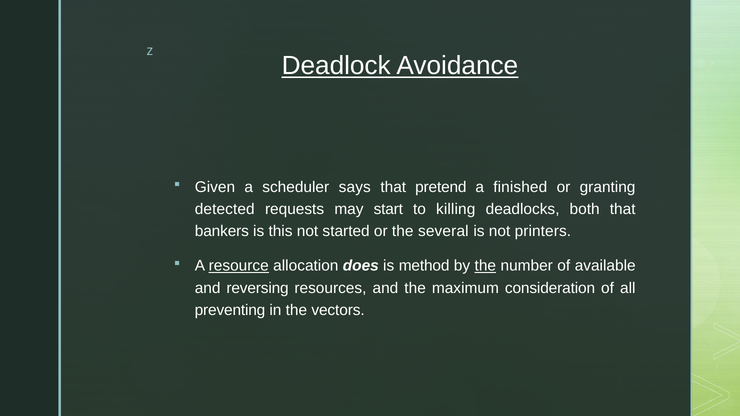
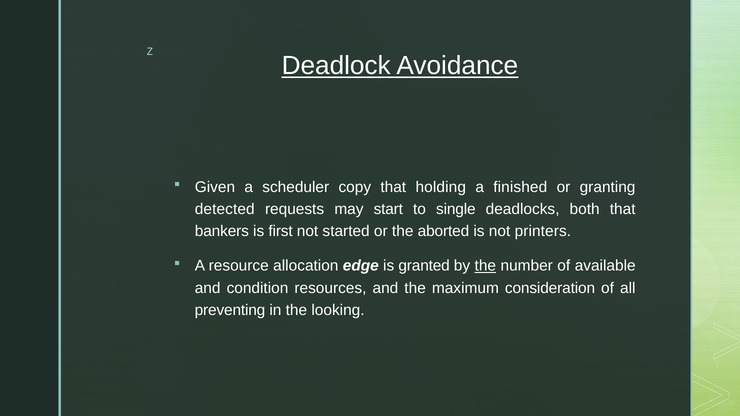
says: says -> copy
pretend: pretend -> holding
killing: killing -> single
this: this -> first
several: several -> aborted
resource underline: present -> none
does: does -> edge
method: method -> granted
reversing: reversing -> condition
vectors: vectors -> looking
